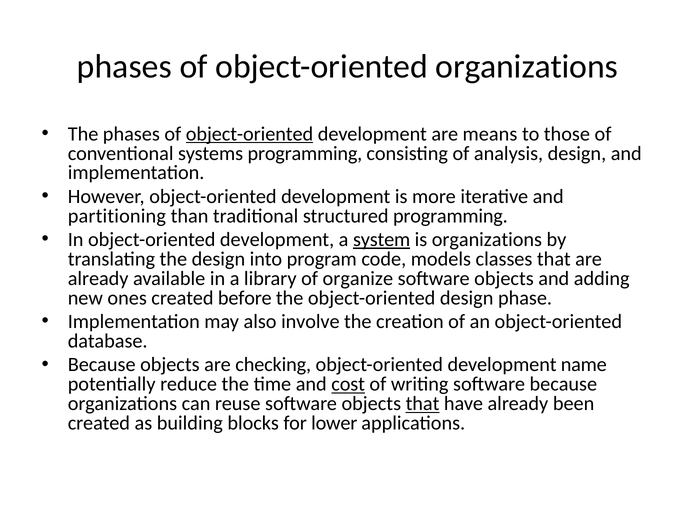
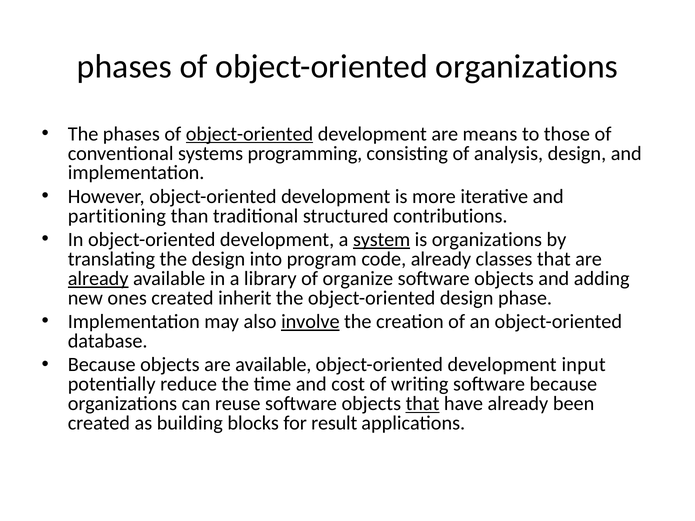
structured programming: programming -> contributions
code models: models -> already
already at (98, 279) underline: none -> present
before: before -> inherit
involve underline: none -> present
are checking: checking -> available
name: name -> input
cost underline: present -> none
lower: lower -> result
